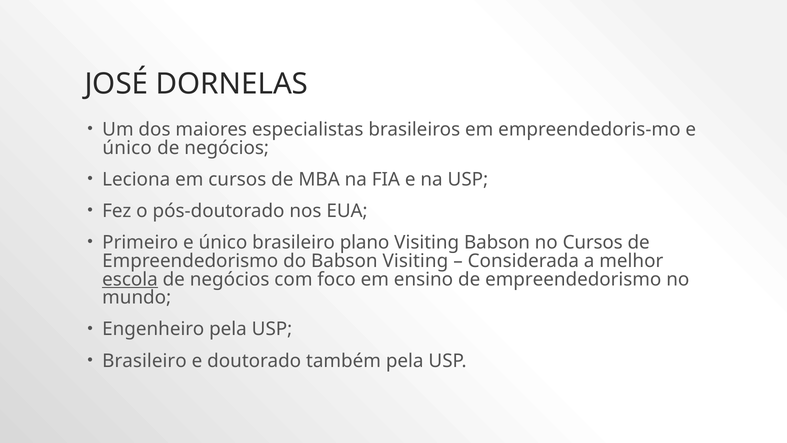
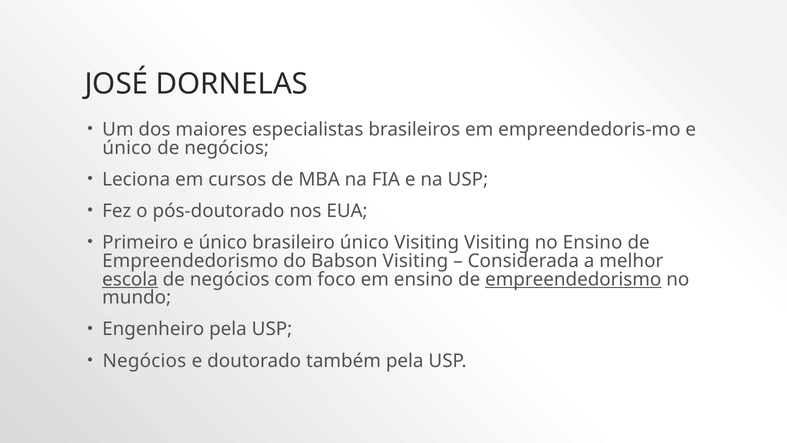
brasileiro plano: plano -> único
Visiting Babson: Babson -> Visiting
no Cursos: Cursos -> Ensino
empreendedorismo at (573, 279) underline: none -> present
Brasileiro at (144, 361): Brasileiro -> Negócios
